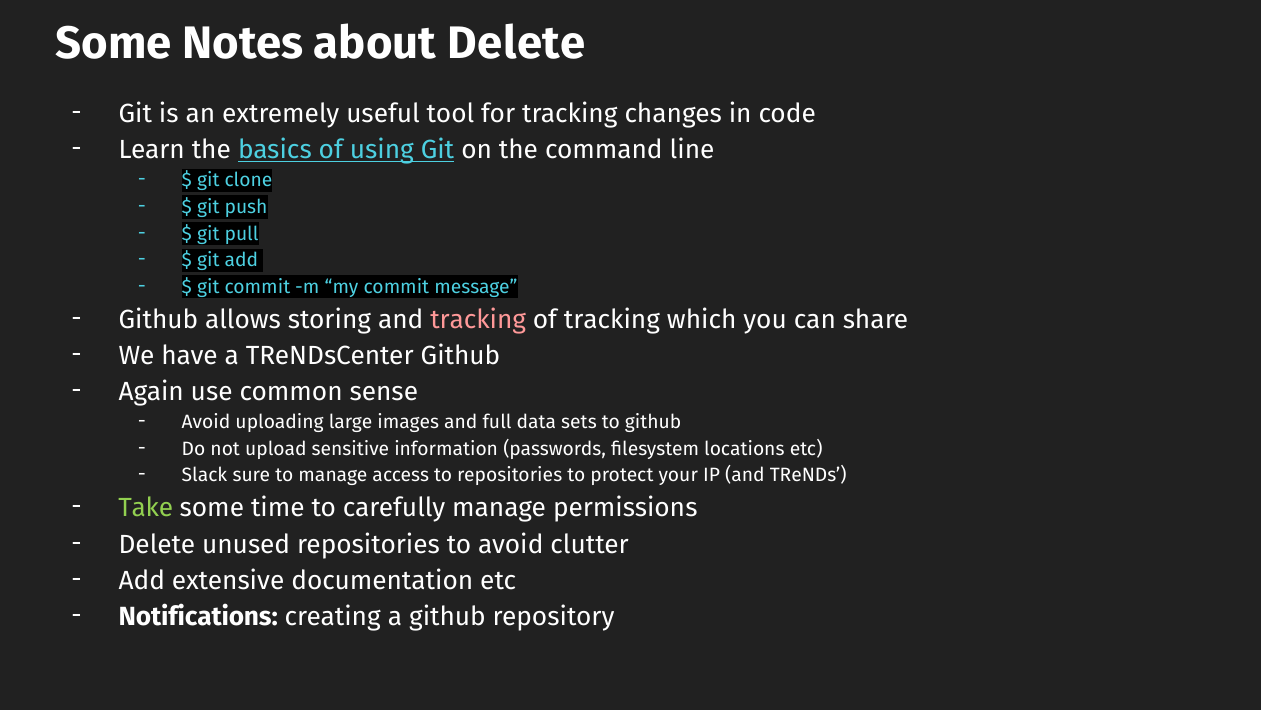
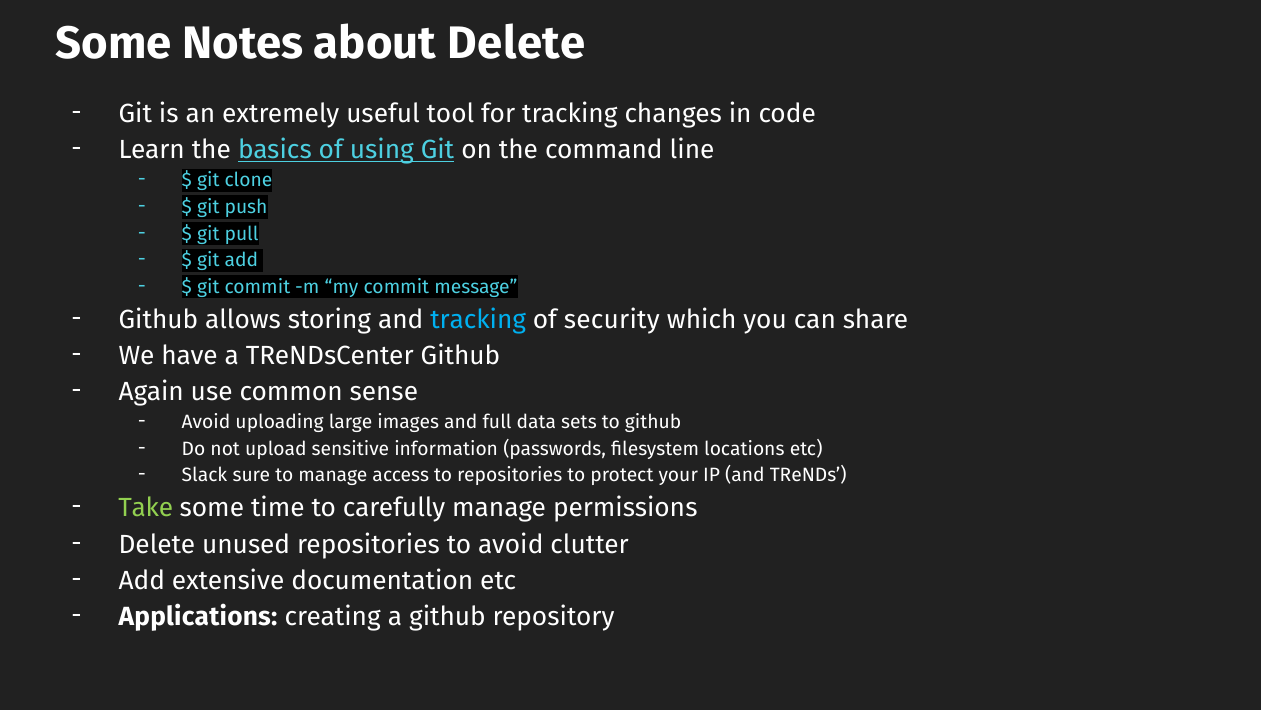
tracking at (478, 319) colour: pink -> light blue
of tracking: tracking -> security
Notifications: Notifications -> Applications
